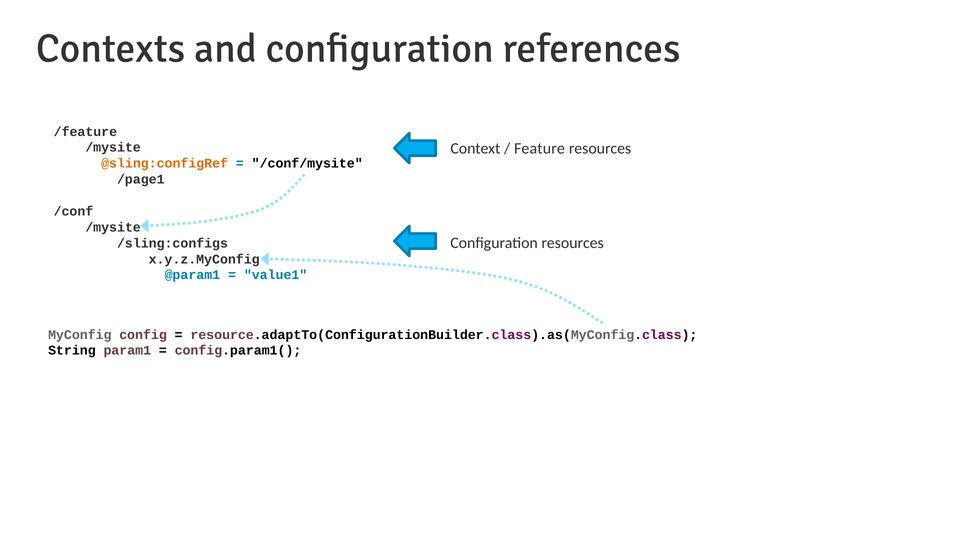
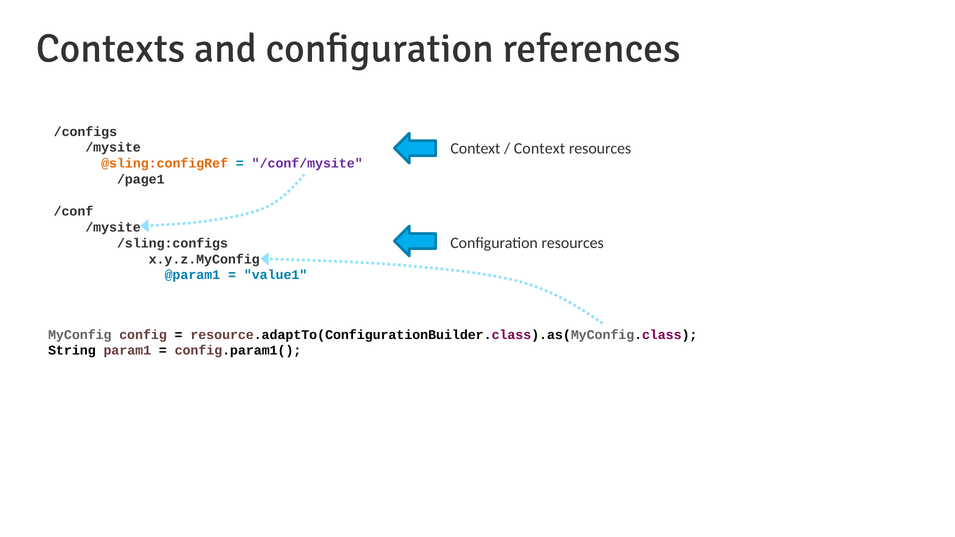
/feature: /feature -> /configs
Feature at (539, 148): Feature -> Context
/conf/mysite colour: black -> purple
